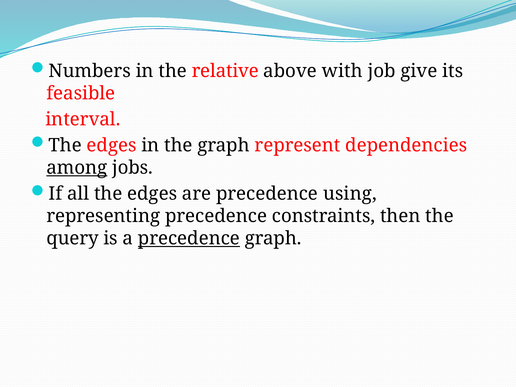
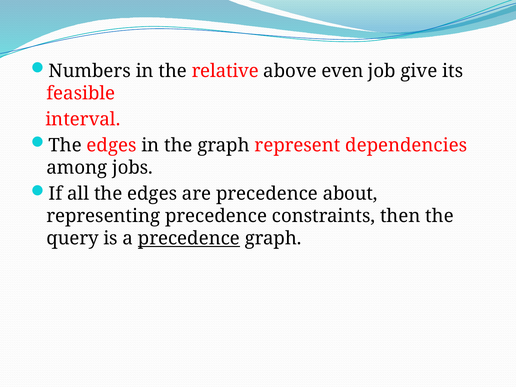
with: with -> even
among underline: present -> none
using: using -> about
